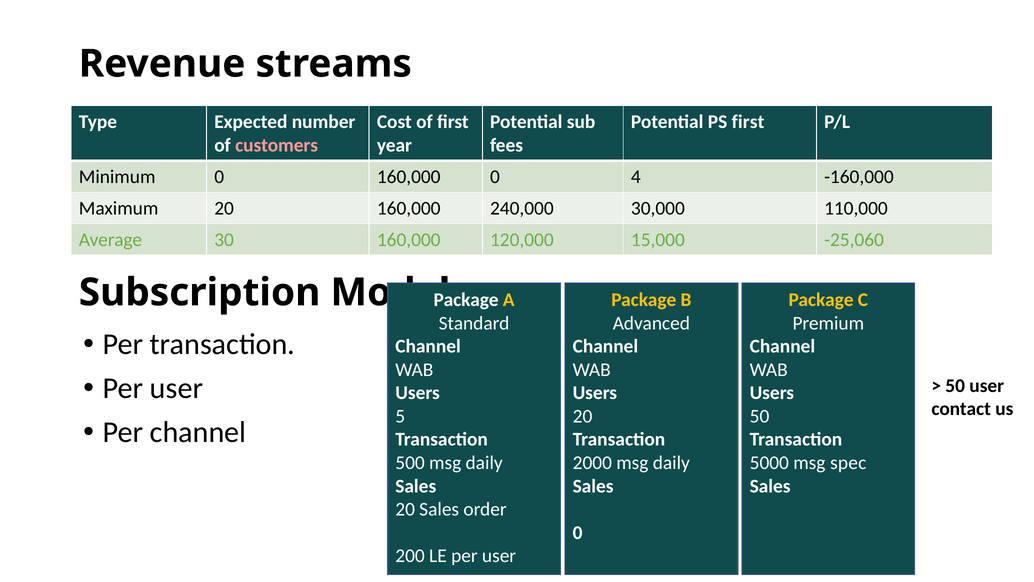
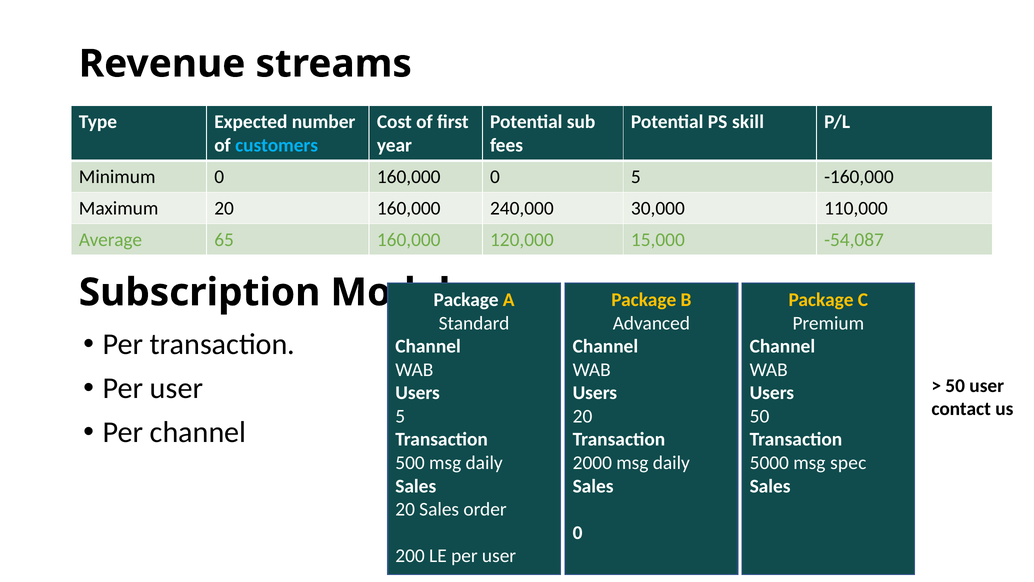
PS first: first -> skill
customers colour: pink -> light blue
0 4: 4 -> 5
30: 30 -> 65
-25,060: -25,060 -> -54,087
